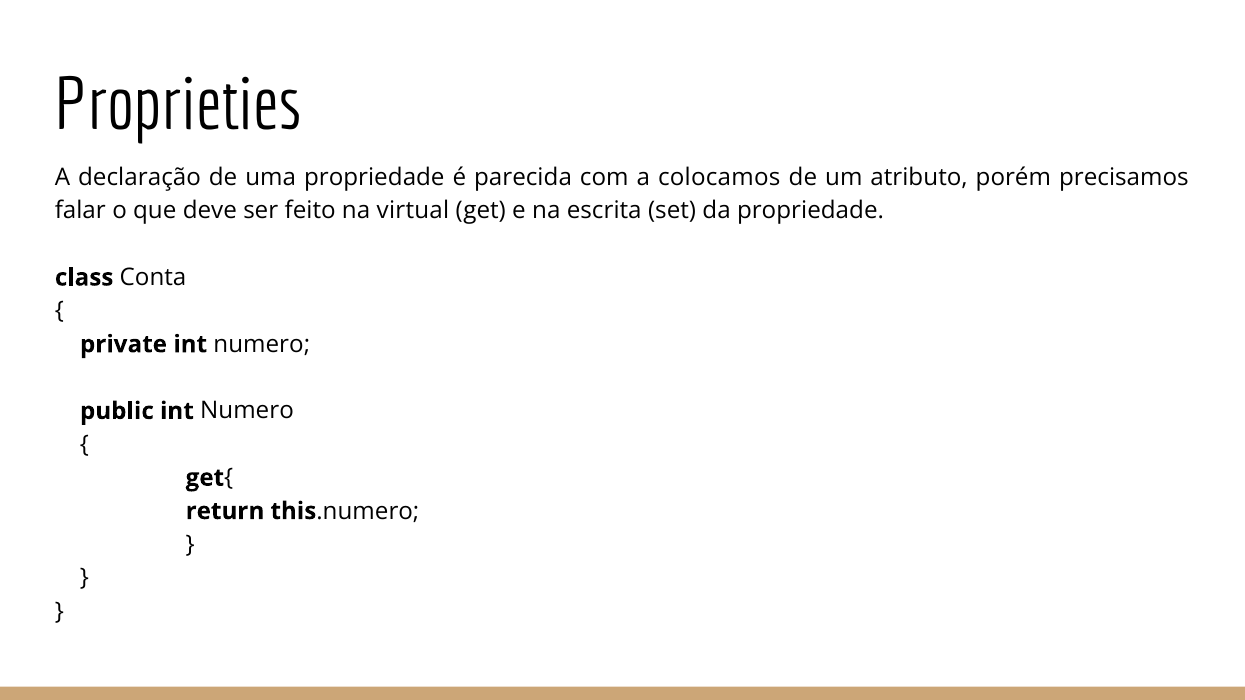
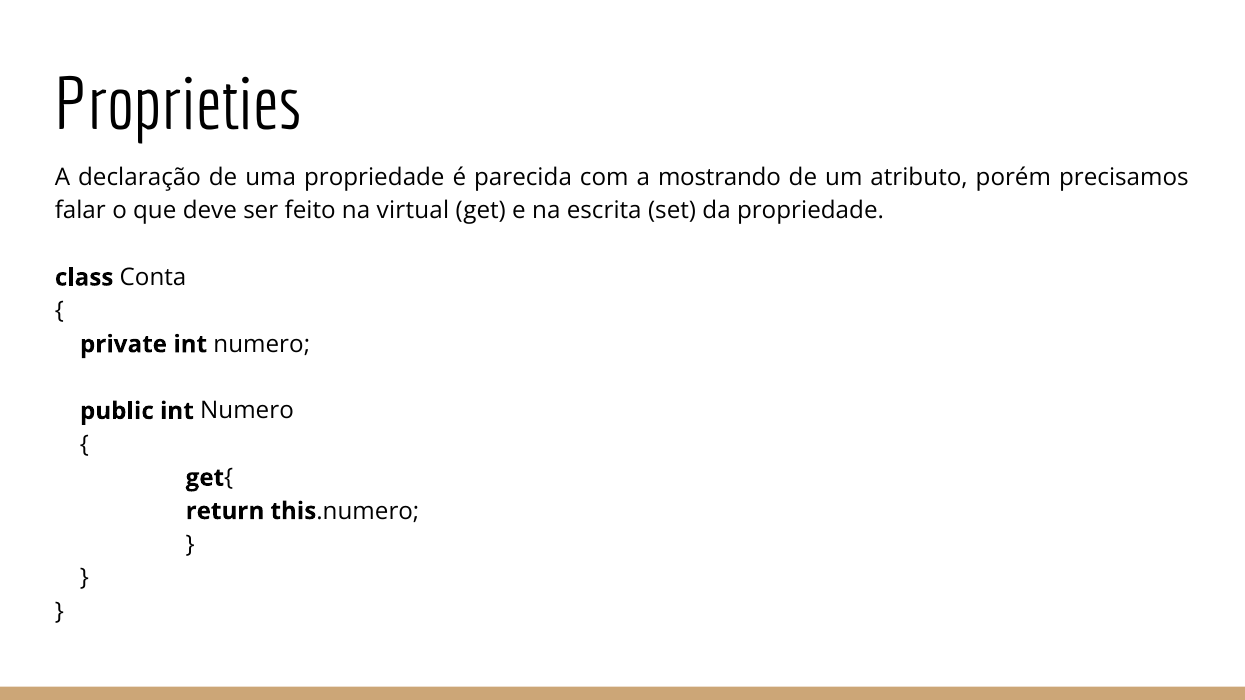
colocamos: colocamos -> mostrando
